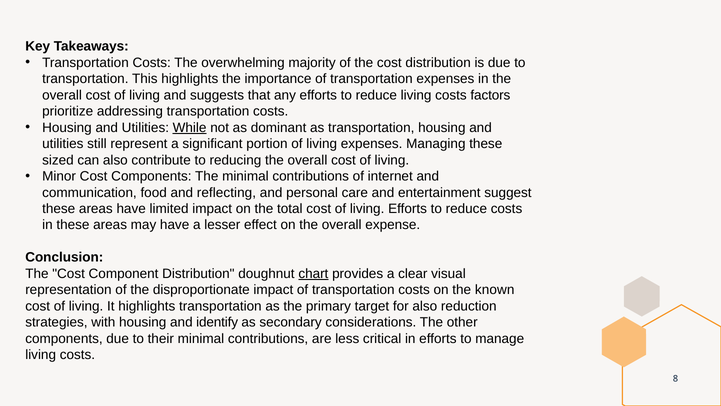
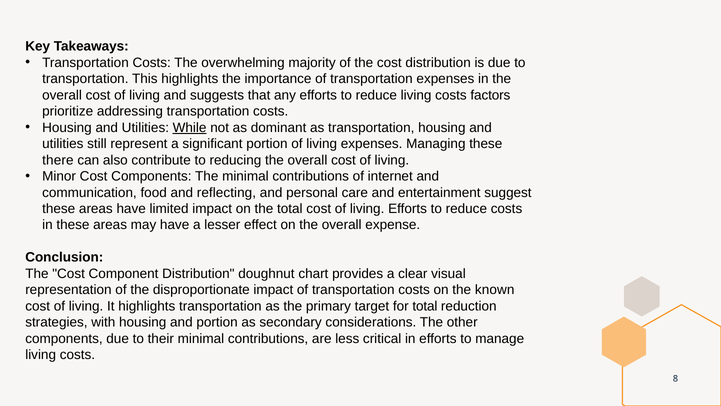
sized: sized -> there
chart underline: present -> none
for also: also -> total
and identify: identify -> portion
